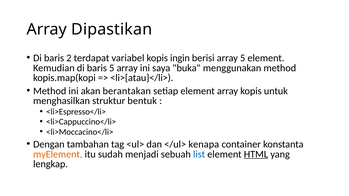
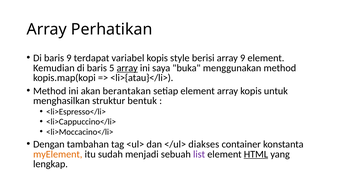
Dipastikan: Dipastikan -> Perhatikan
baris 2: 2 -> 9
ingin: ingin -> style
array 5: 5 -> 9
array at (127, 68) underline: none -> present
kenapa: kenapa -> diakses
list colour: blue -> purple
